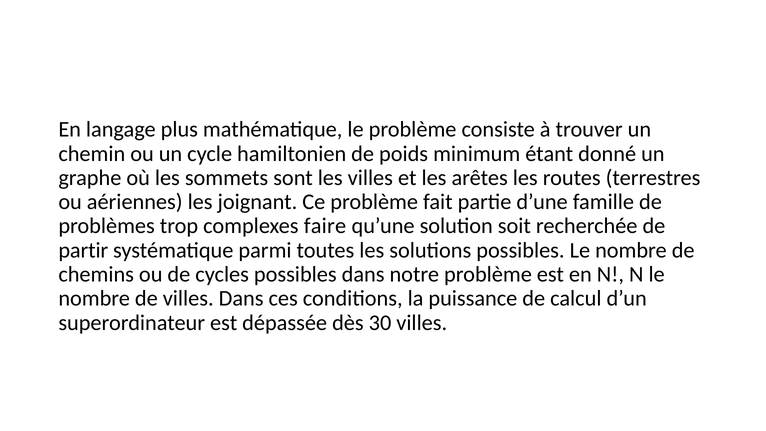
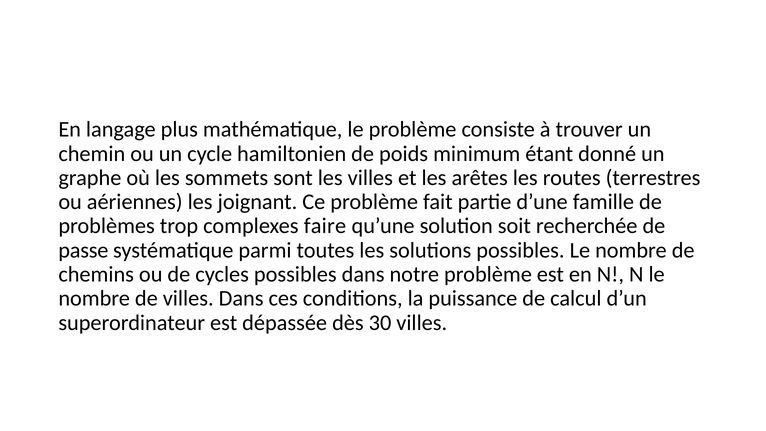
partir: partir -> passe
